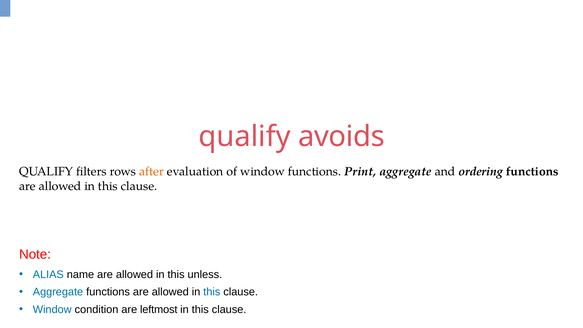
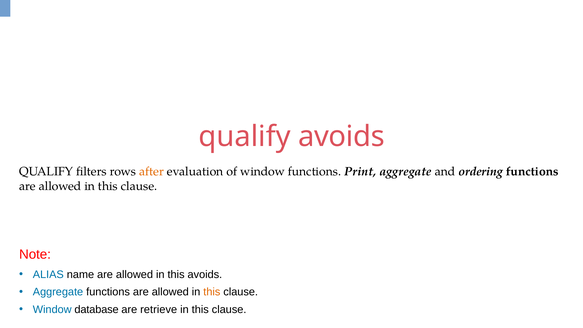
this unless: unless -> avoids
this at (212, 292) colour: blue -> orange
condition: condition -> database
leftmost: leftmost -> retrieve
